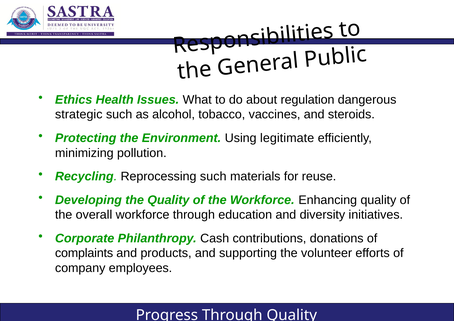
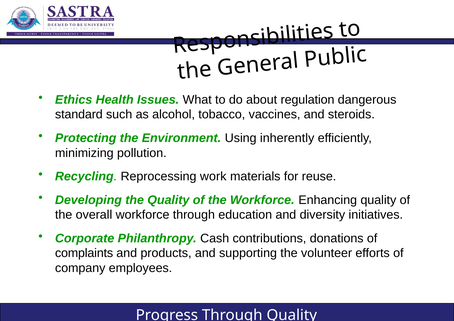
strategic: strategic -> standard
legitimate: legitimate -> inherently
Reprocessing such: such -> work
